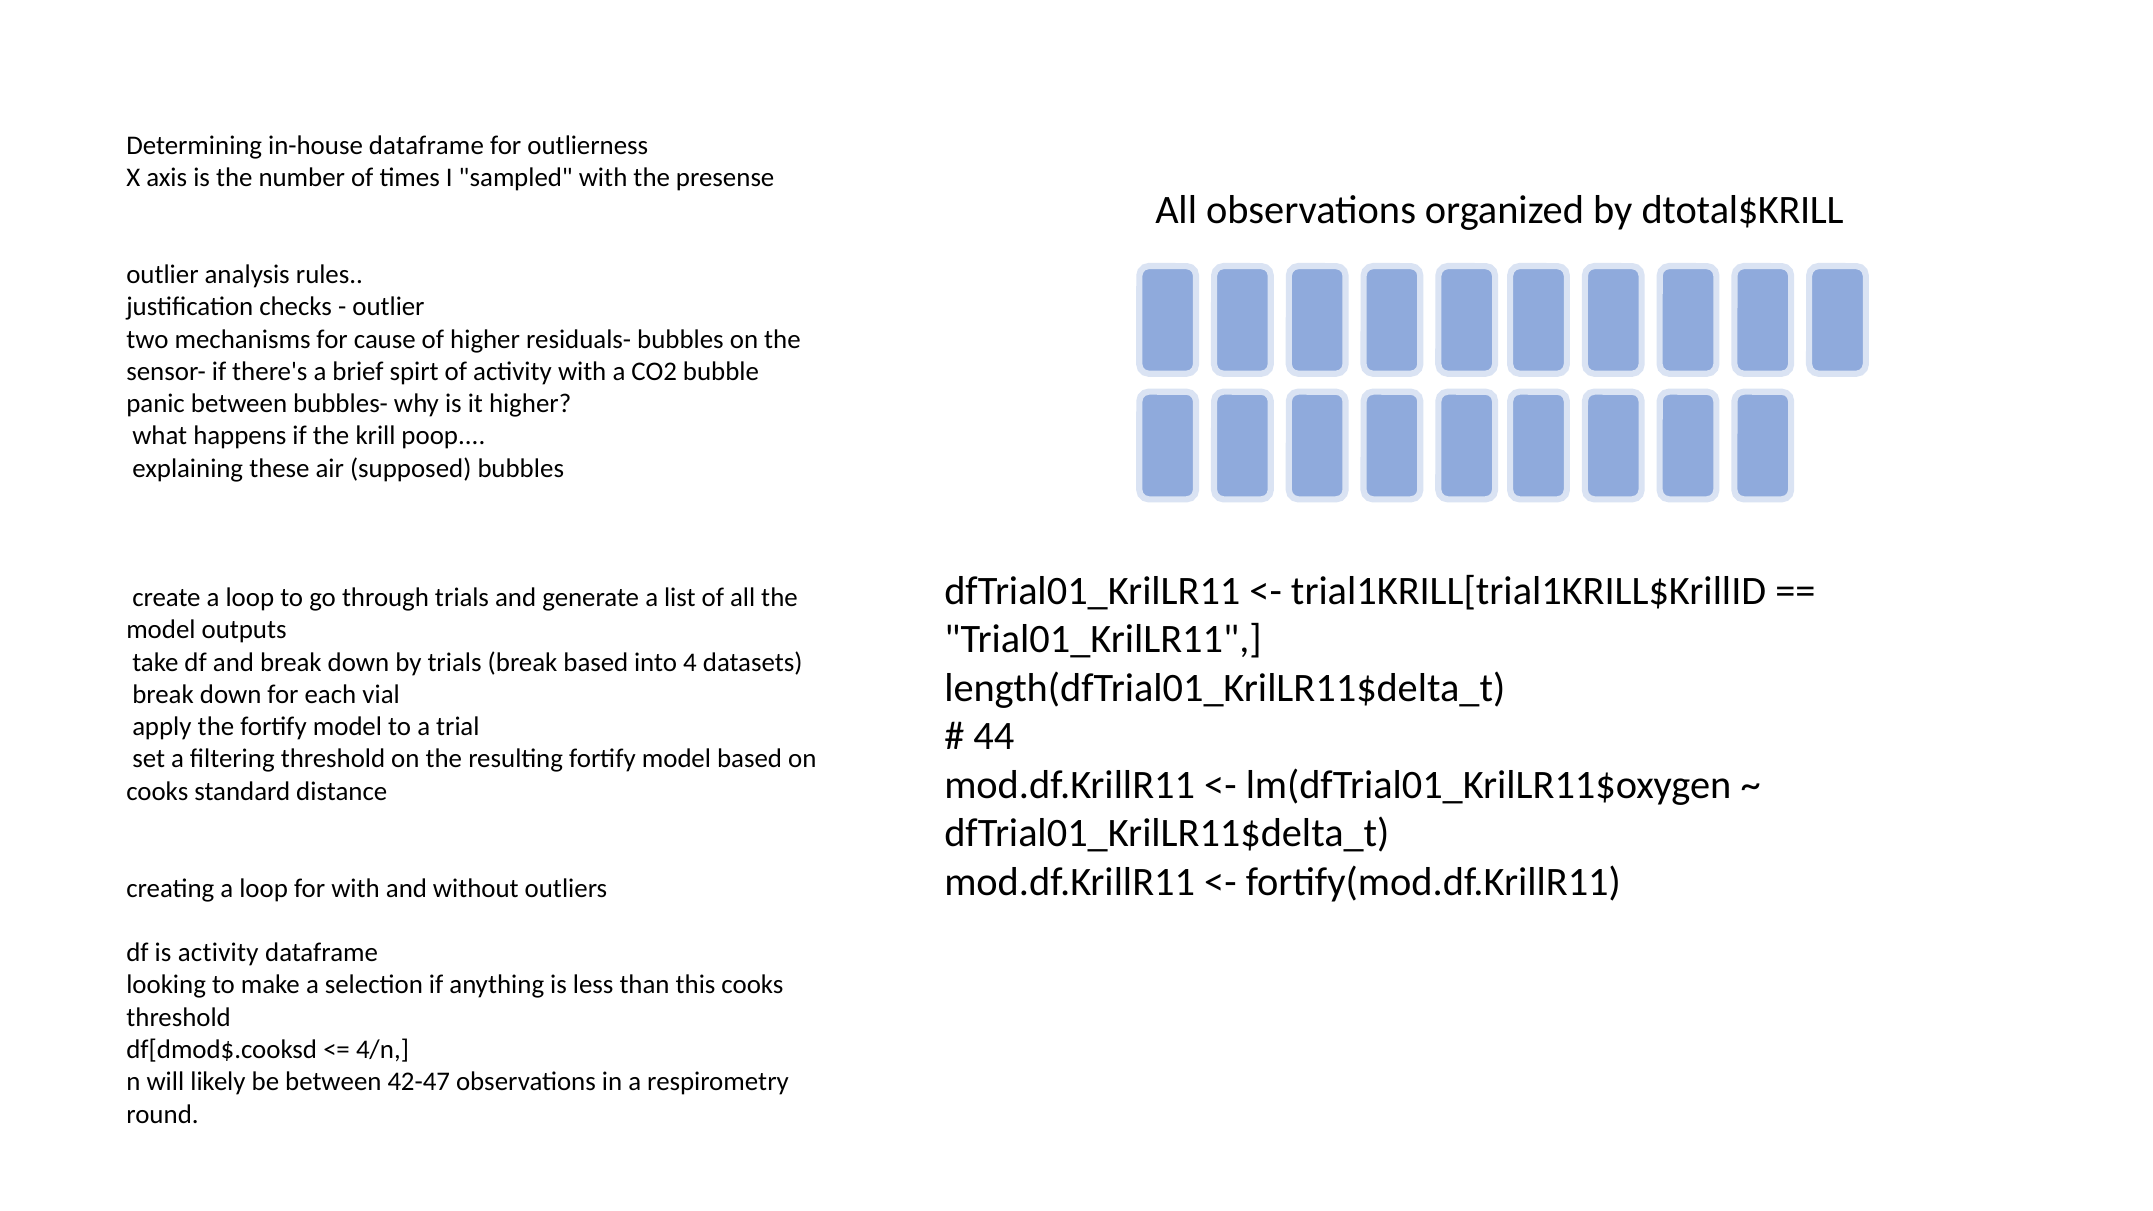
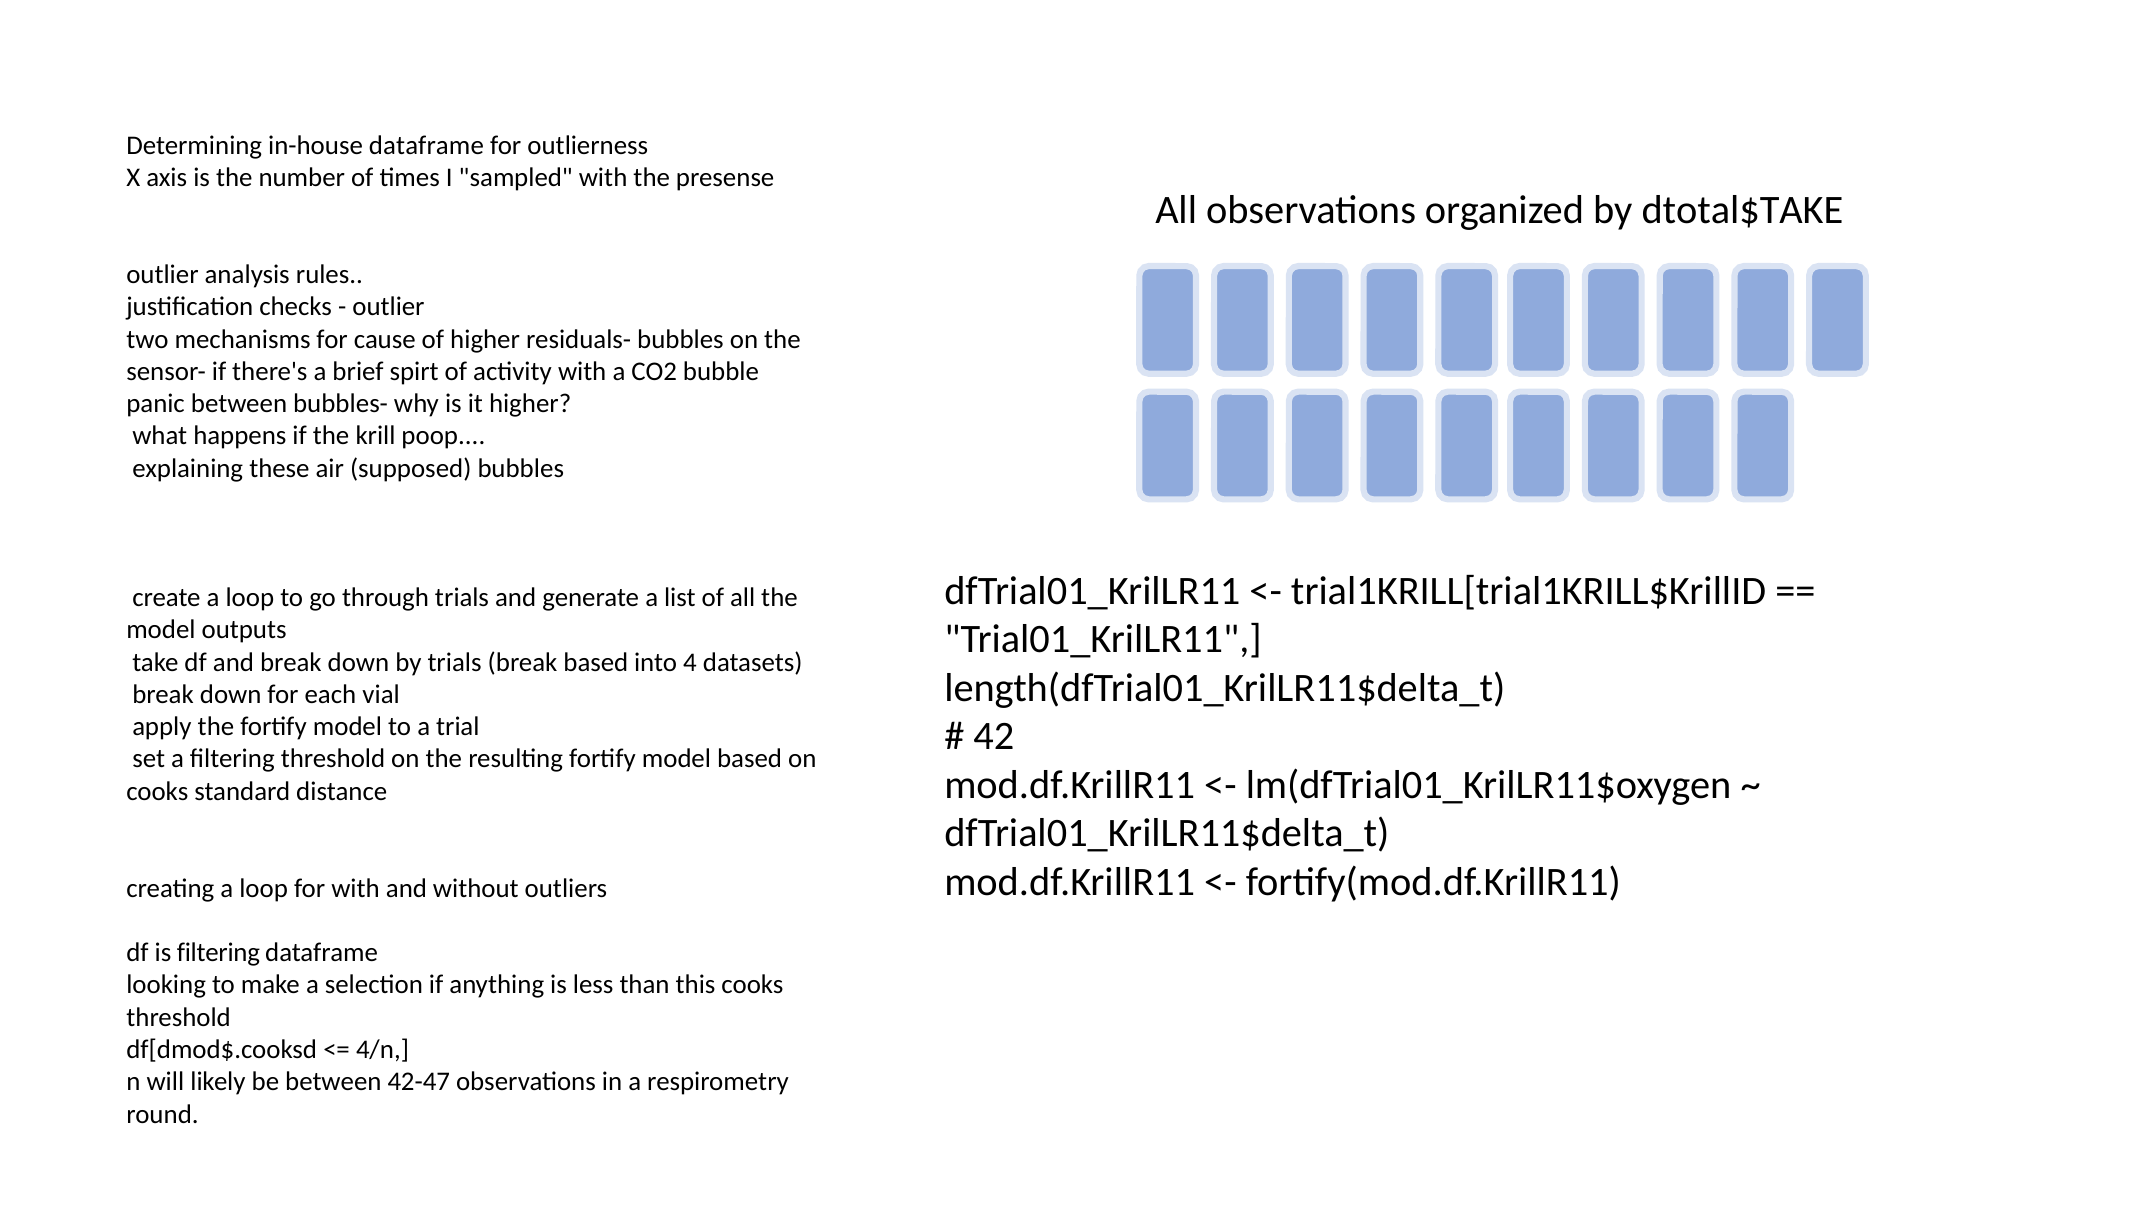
dtotal$KRILL: dtotal$KRILL -> dtotal$TAKE
44: 44 -> 42
is activity: activity -> filtering
